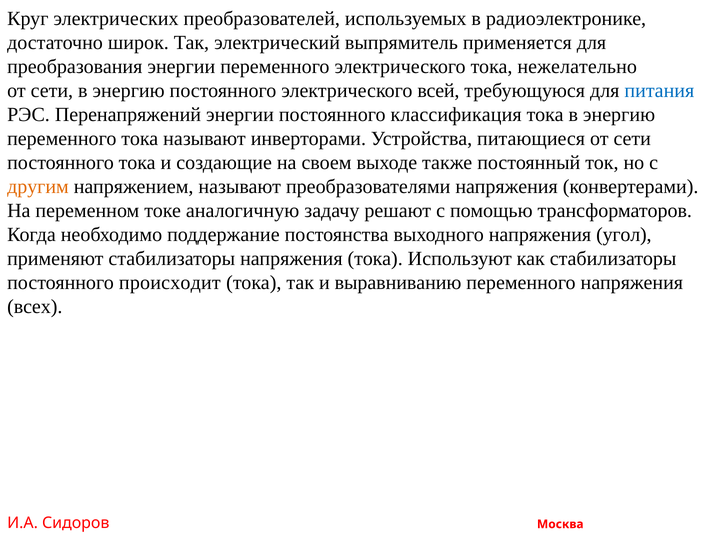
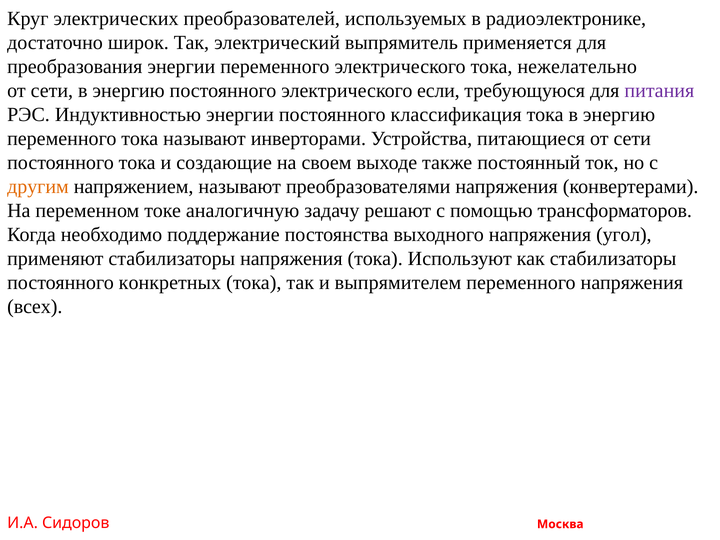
всей: всей -> если
питания colour: blue -> purple
Перенапряжений: Перенапряжений -> Индуктивностью
происходит: происходит -> конкретных
выравниванию: выравниванию -> выпрямителем
